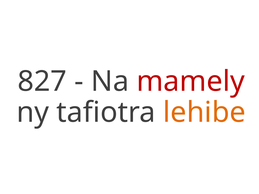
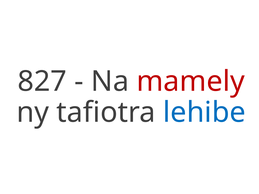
lehibe colour: orange -> blue
